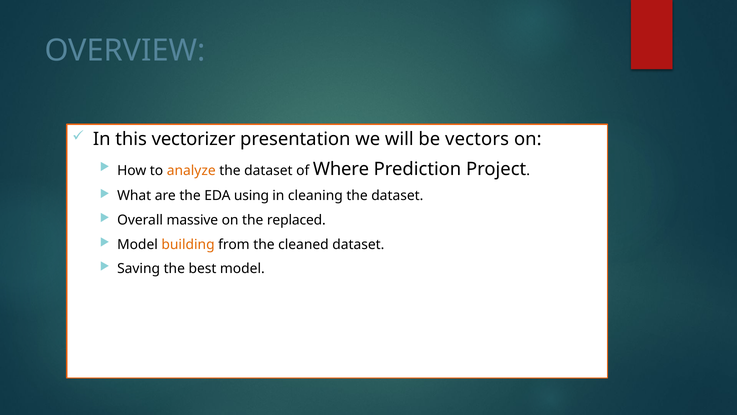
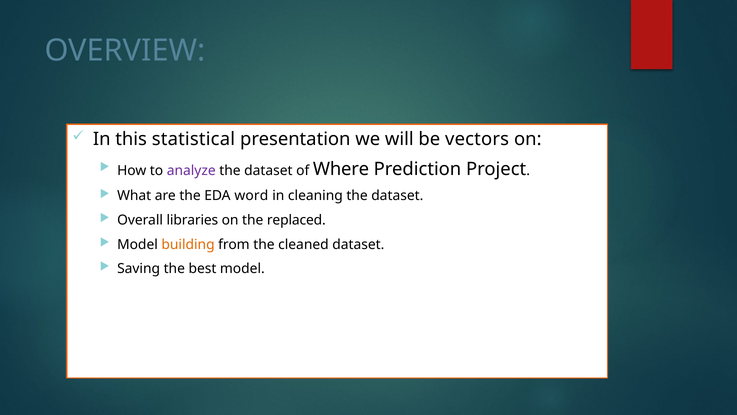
vectorizer: vectorizer -> statistical
analyze colour: orange -> purple
using: using -> word
massive: massive -> libraries
